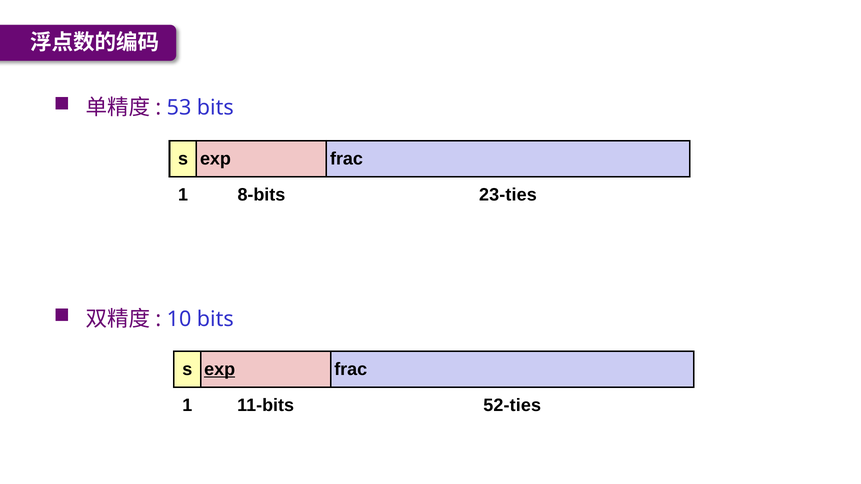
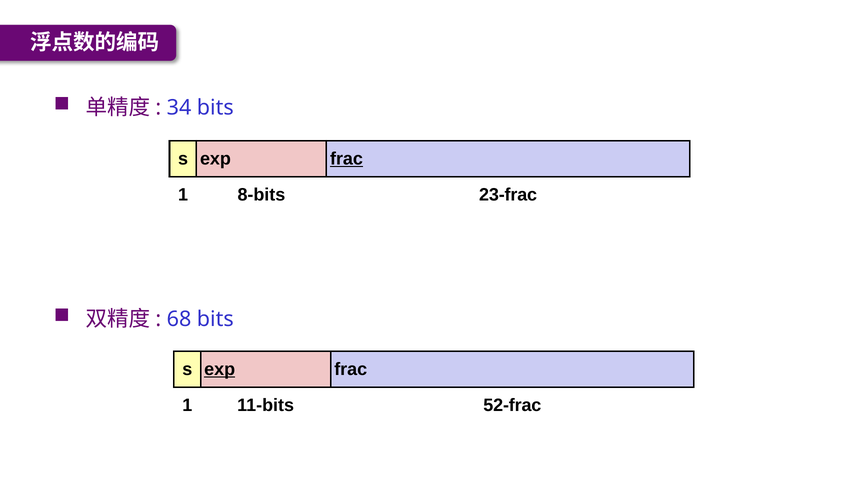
53: 53 -> 34
frac at (346, 159) underline: none -> present
23-ties: 23-ties -> 23-frac
10: 10 -> 68
52-ties: 52-ties -> 52-frac
